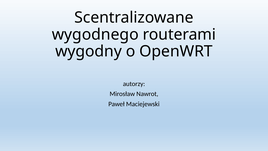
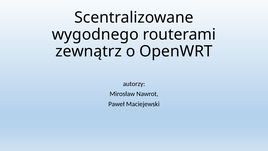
wygodny: wygodny -> zewnątrz
